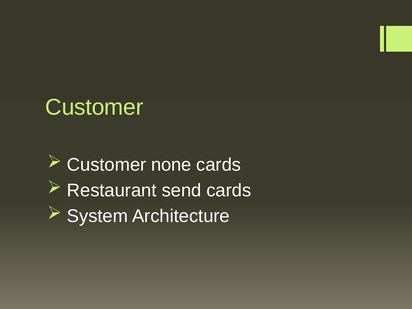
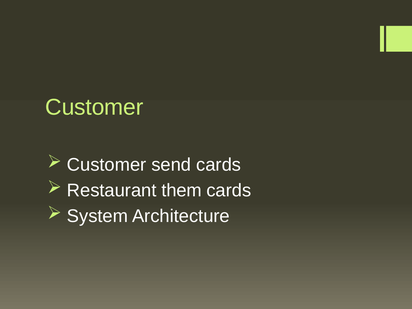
none: none -> send
send: send -> them
